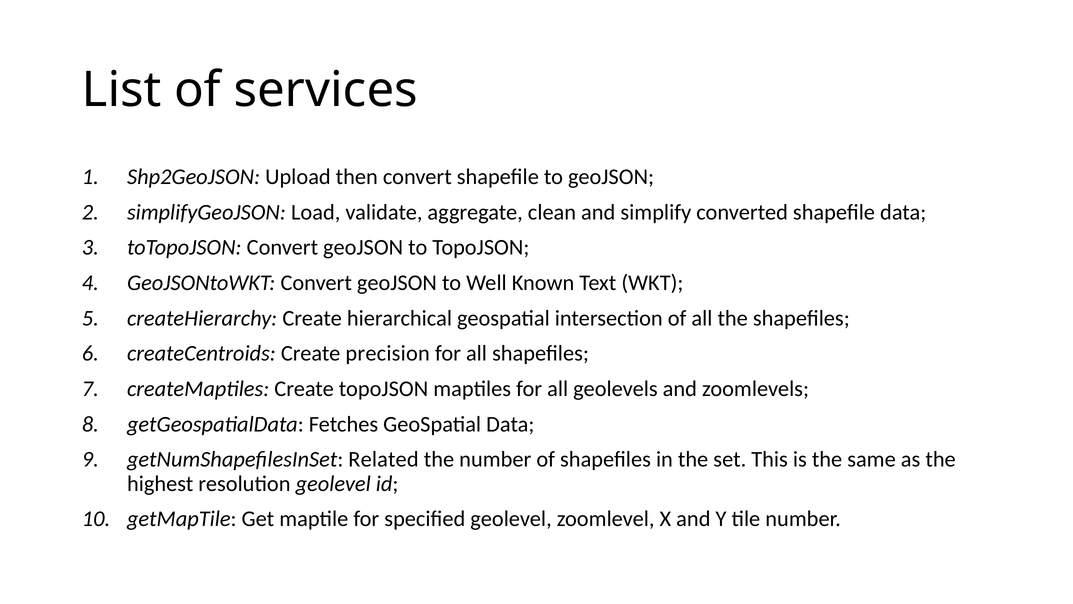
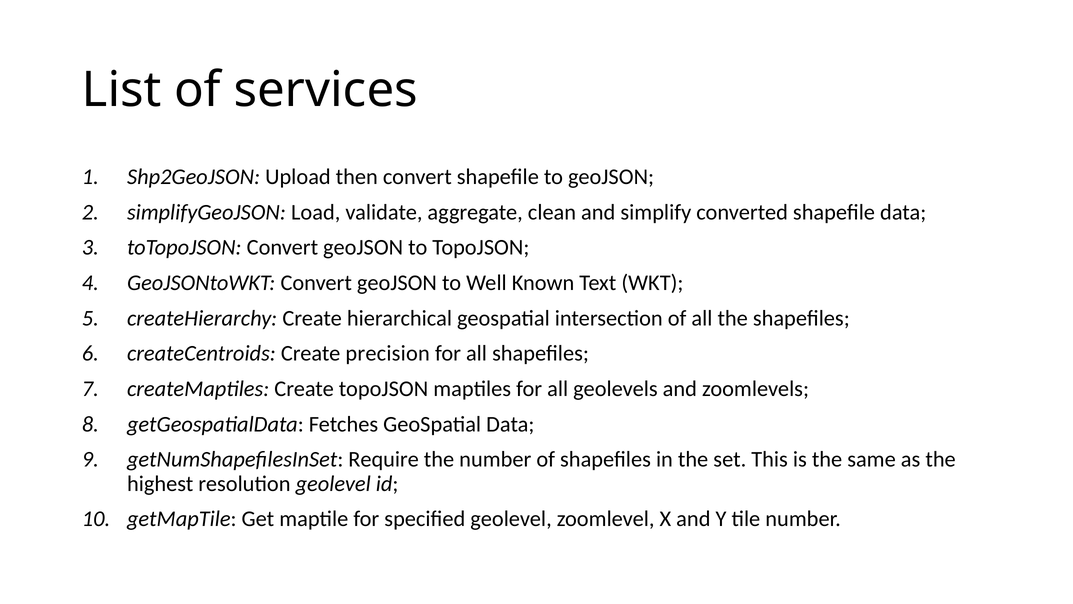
Related: Related -> Require
